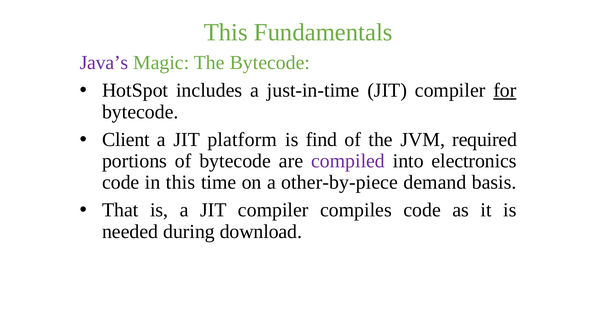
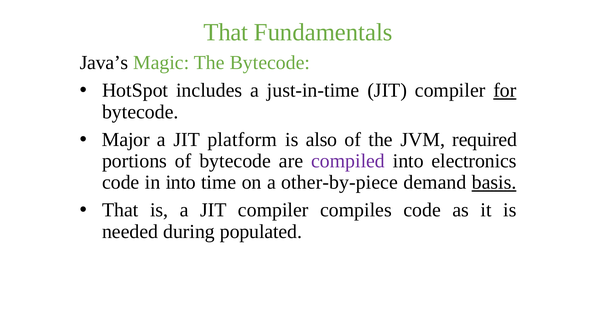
This at (226, 32): This -> That
Java’s colour: purple -> black
Client: Client -> Major
find: find -> also
in this: this -> into
basis underline: none -> present
download: download -> populated
